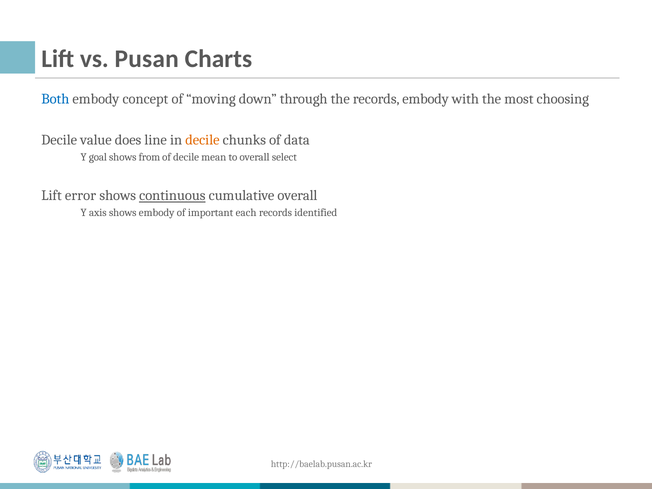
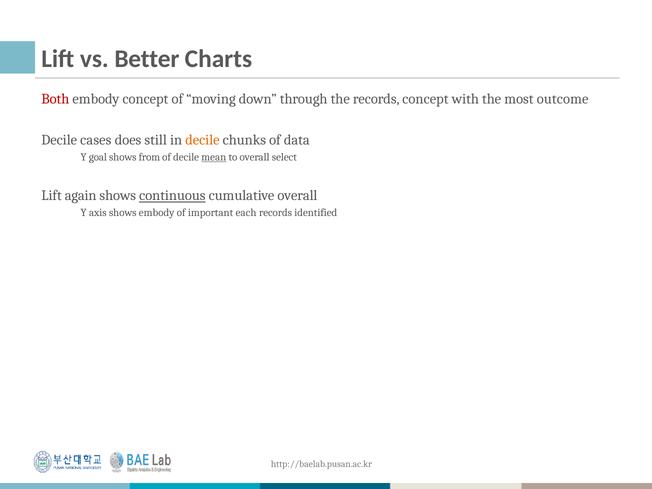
Pusan: Pusan -> Better
Both colour: blue -> red
records embody: embody -> concept
choosing: choosing -> outcome
value: value -> cases
line: line -> still
mean underline: none -> present
error: error -> again
